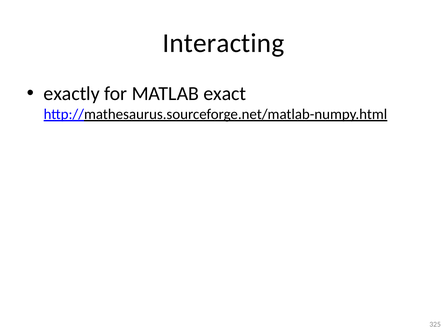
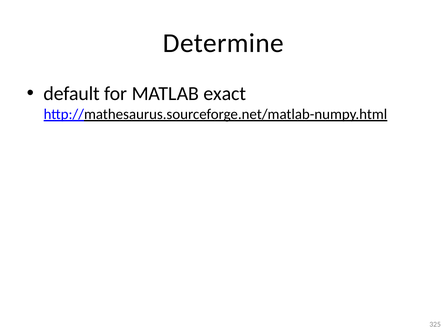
Interacting: Interacting -> Determine
exactly: exactly -> default
